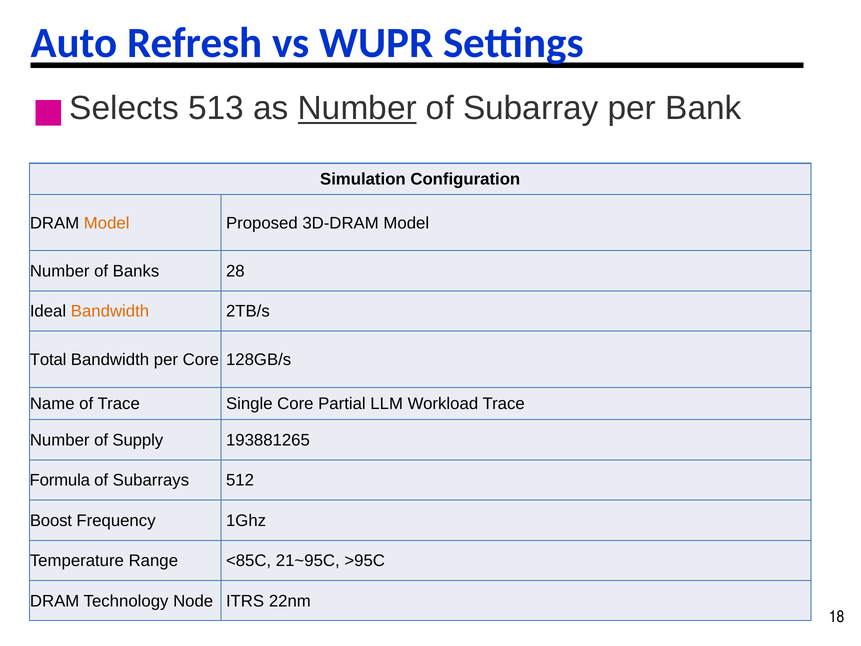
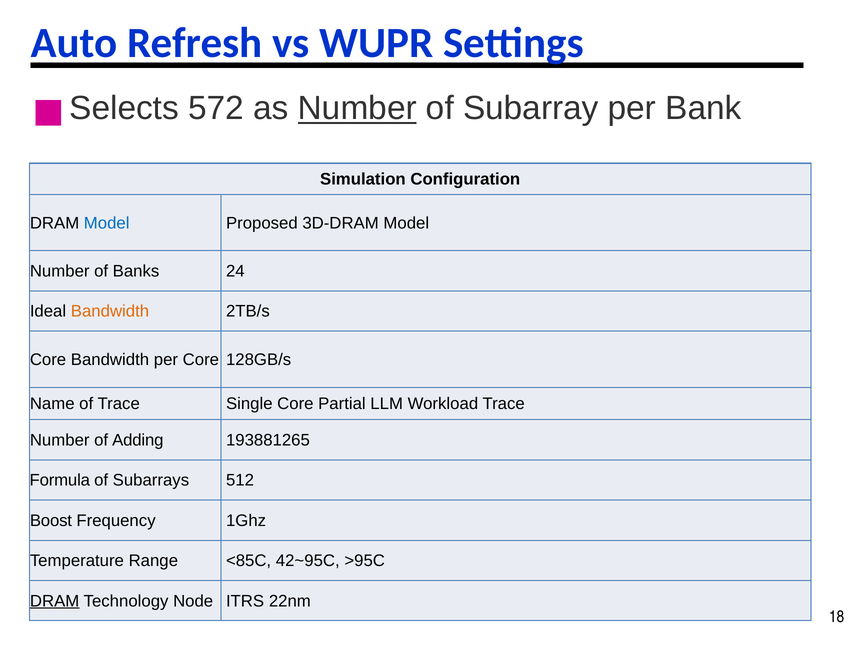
513: 513 -> 572
Model at (107, 223) colour: orange -> blue
28: 28 -> 24
Total at (48, 360): Total -> Core
Supply: Supply -> Adding
21~95C: 21~95C -> 42~95C
DRAM at (55, 601) underline: none -> present
